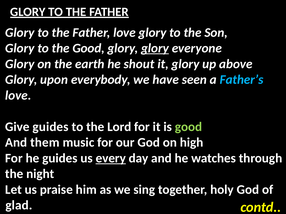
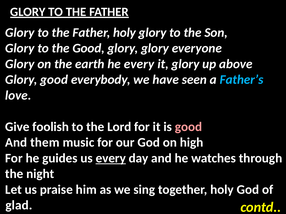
Father love: love -> holy
glory at (155, 48) underline: present -> none
he shout: shout -> every
Glory upon: upon -> good
Give guides: guides -> foolish
good at (189, 127) colour: light green -> pink
